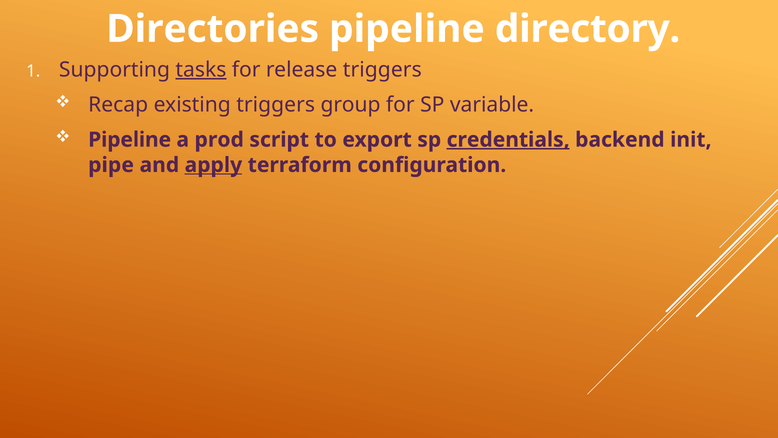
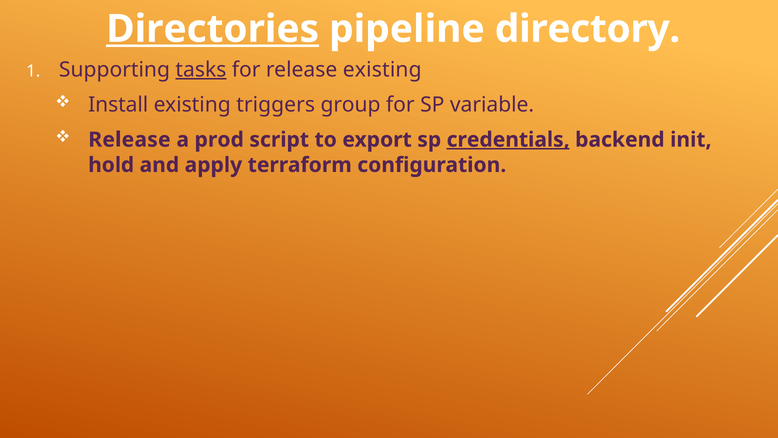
Directories underline: none -> present
release triggers: triggers -> existing
Recap: Recap -> Install
Pipeline at (130, 140): Pipeline -> Release
pipe: pipe -> hold
apply underline: present -> none
